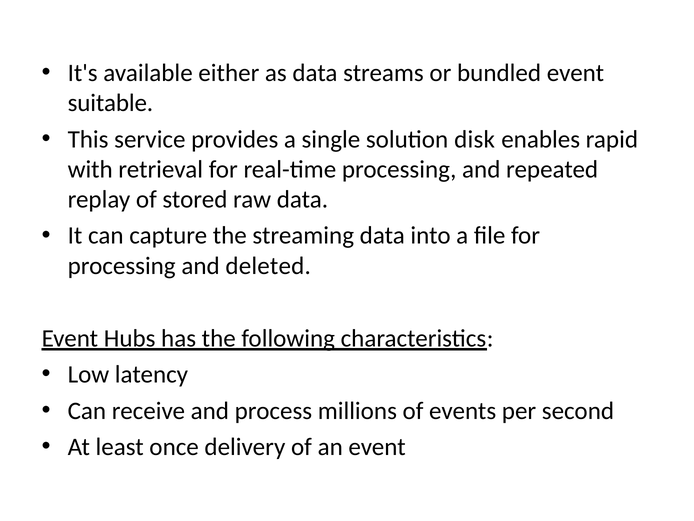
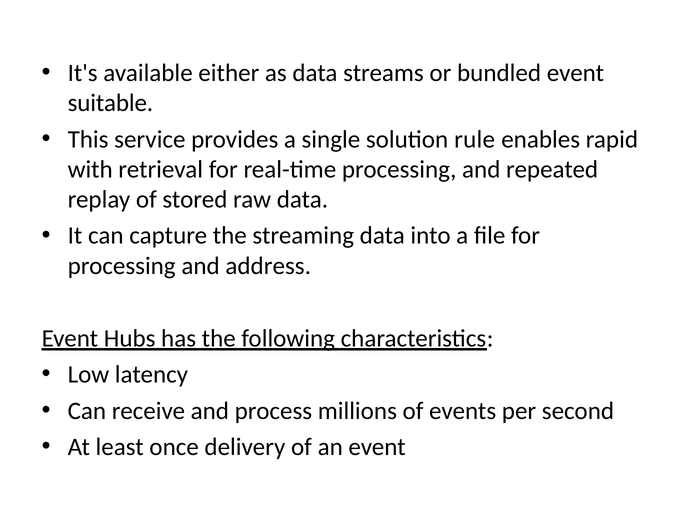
disk: disk -> rule
deleted: deleted -> address
